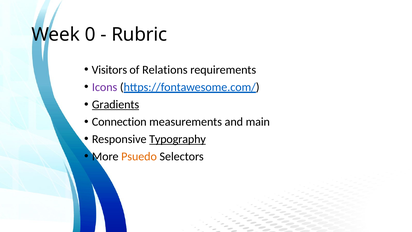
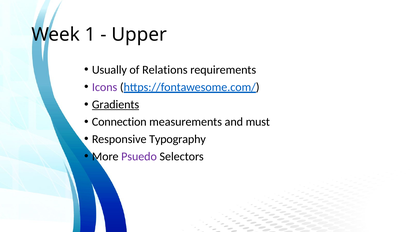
0: 0 -> 1
Rubric: Rubric -> Upper
Visitors: Visitors -> Usually
main: main -> must
Typography underline: present -> none
Psuedo colour: orange -> purple
